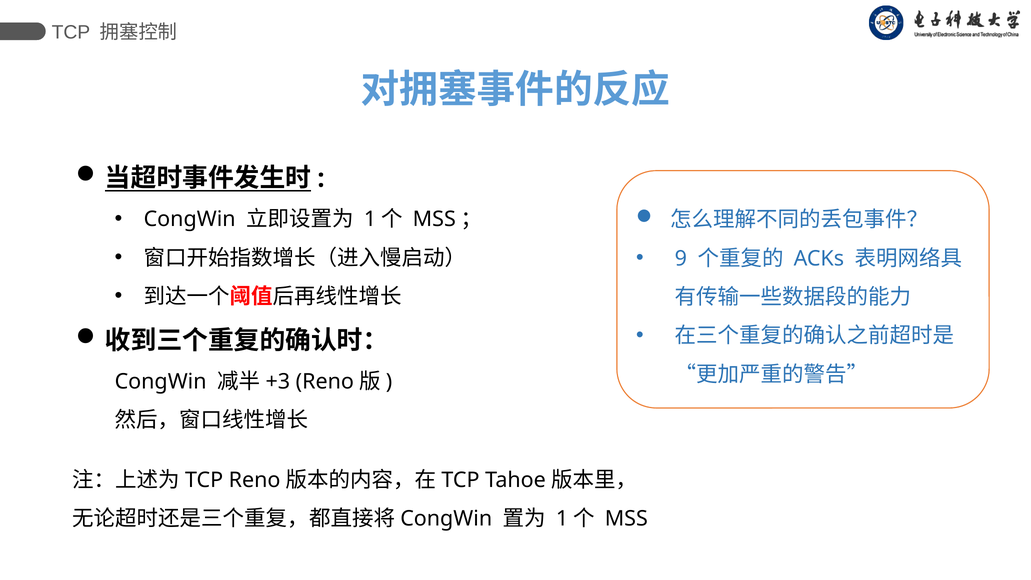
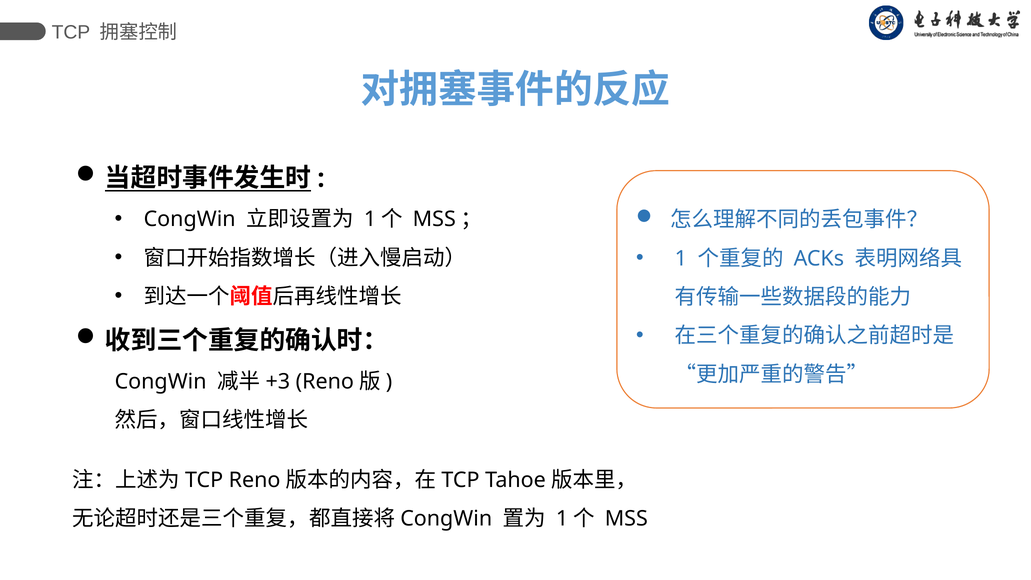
9 at (681, 259): 9 -> 1
